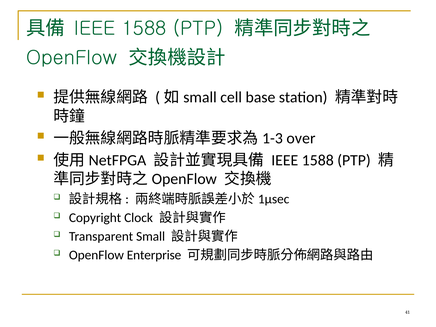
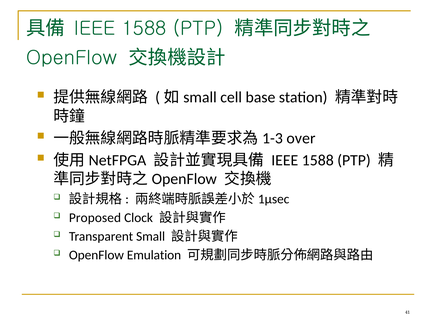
Copyright: Copyright -> Proposed
Enterprise: Enterprise -> Emulation
